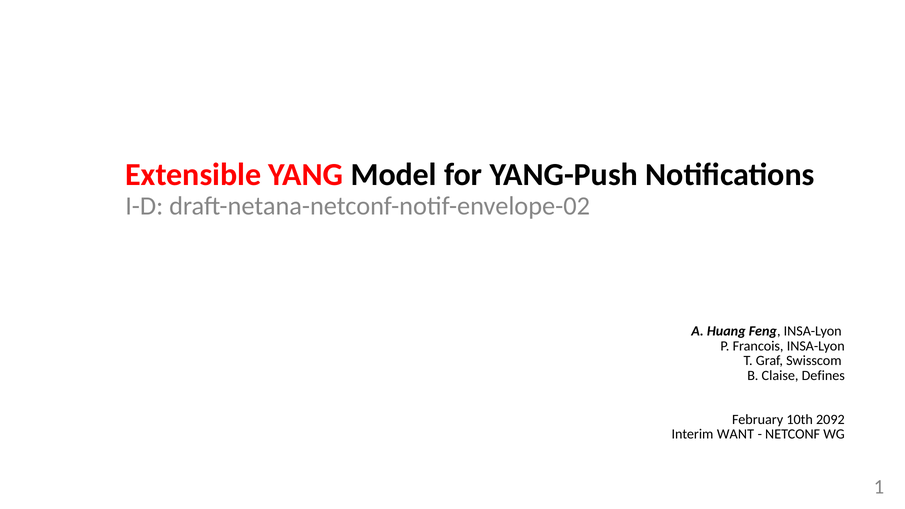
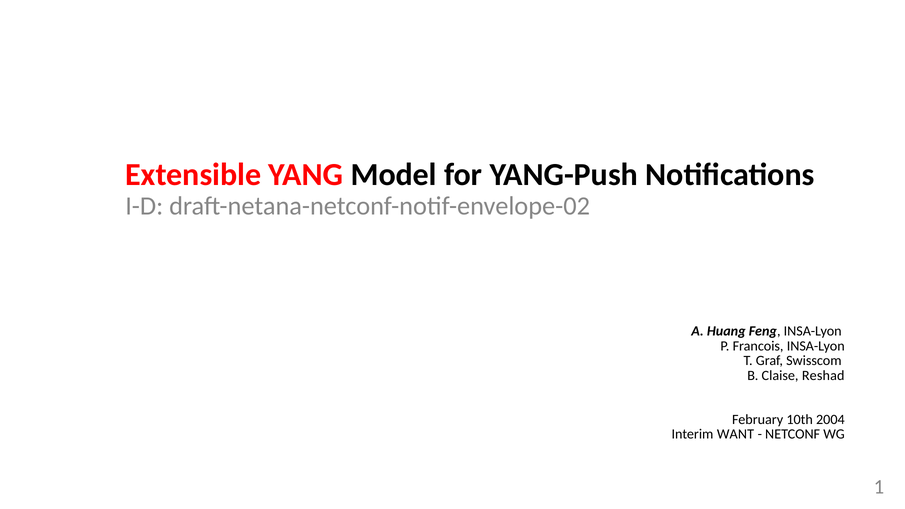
Defines: Defines -> Reshad
2092: 2092 -> 2004
